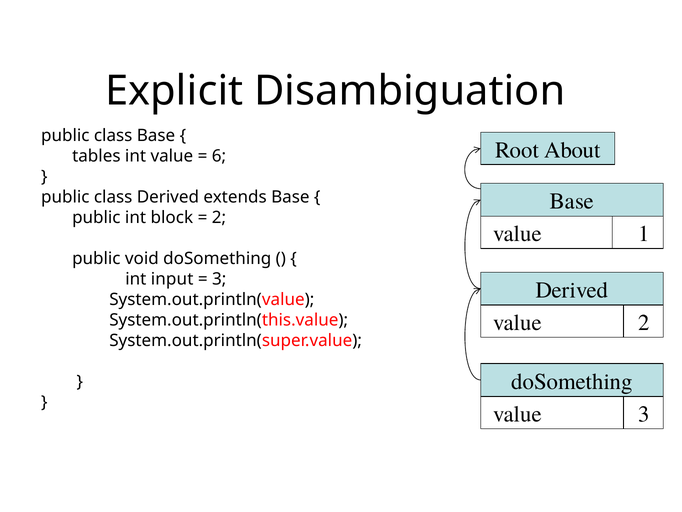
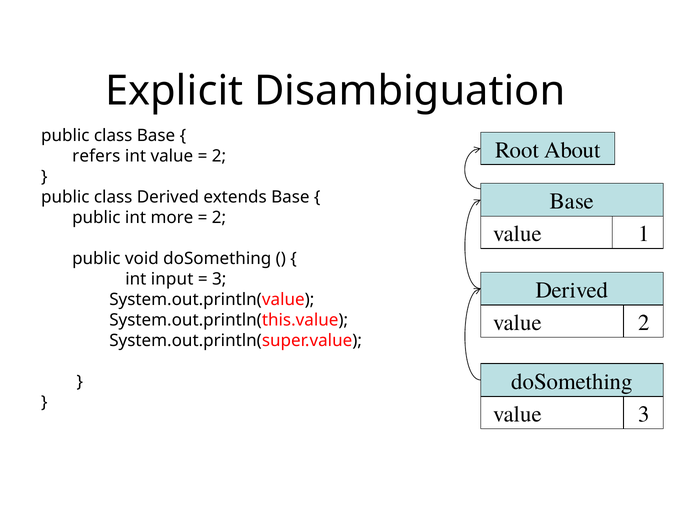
tables: tables -> refers
6 at (219, 156): 6 -> 2
block: block -> more
